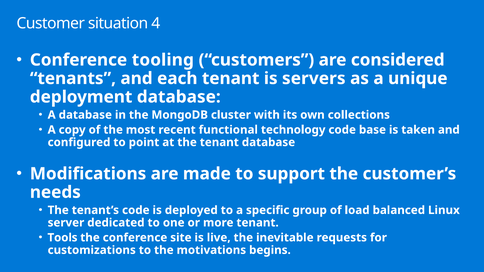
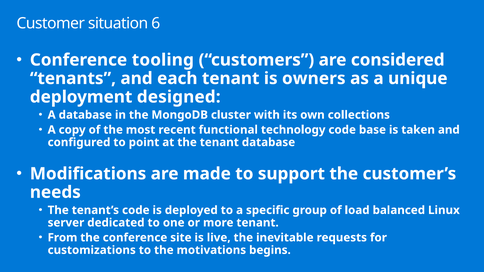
4: 4 -> 6
servers: servers -> owners
deployment database: database -> designed
Tools: Tools -> From
